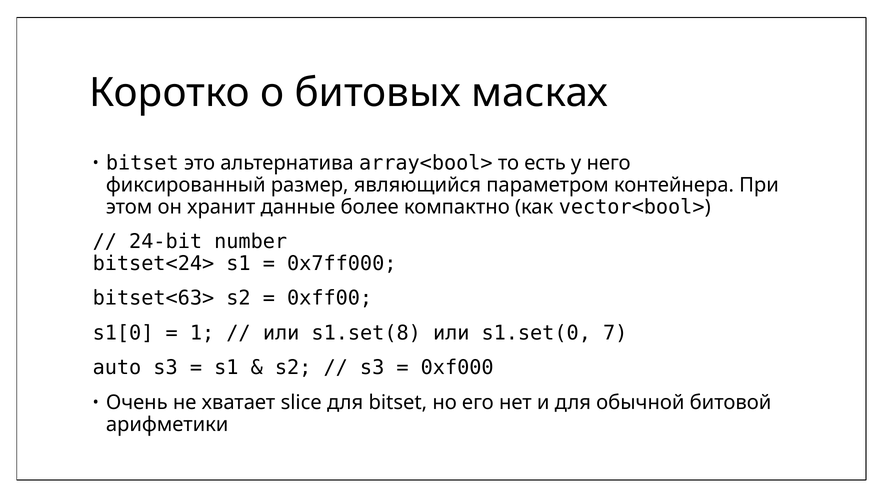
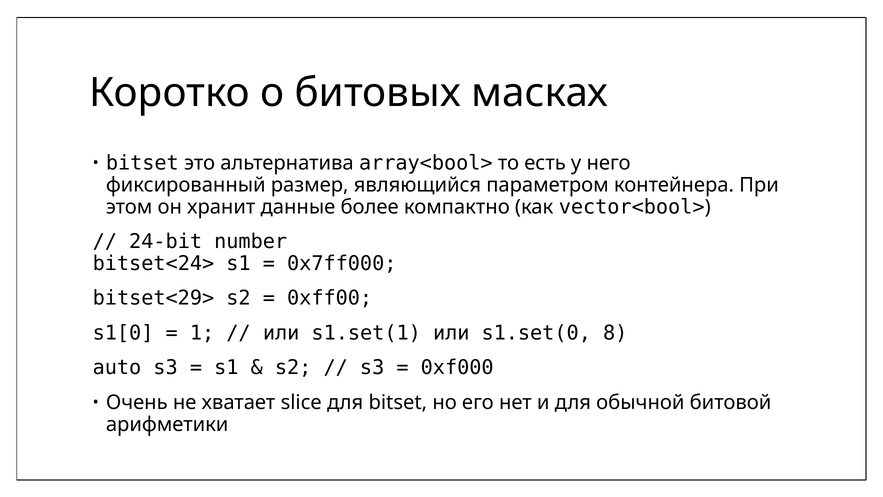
bitset<63>: bitset<63> -> bitset<29>
s1.set(8: s1.set(8 -> s1.set(1
7: 7 -> 8
